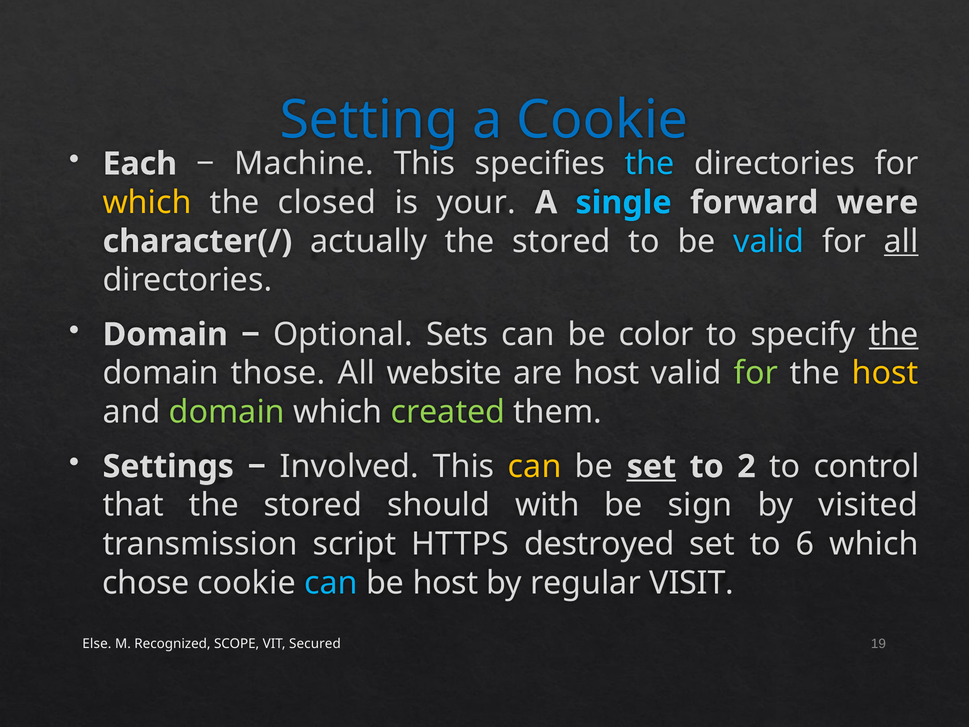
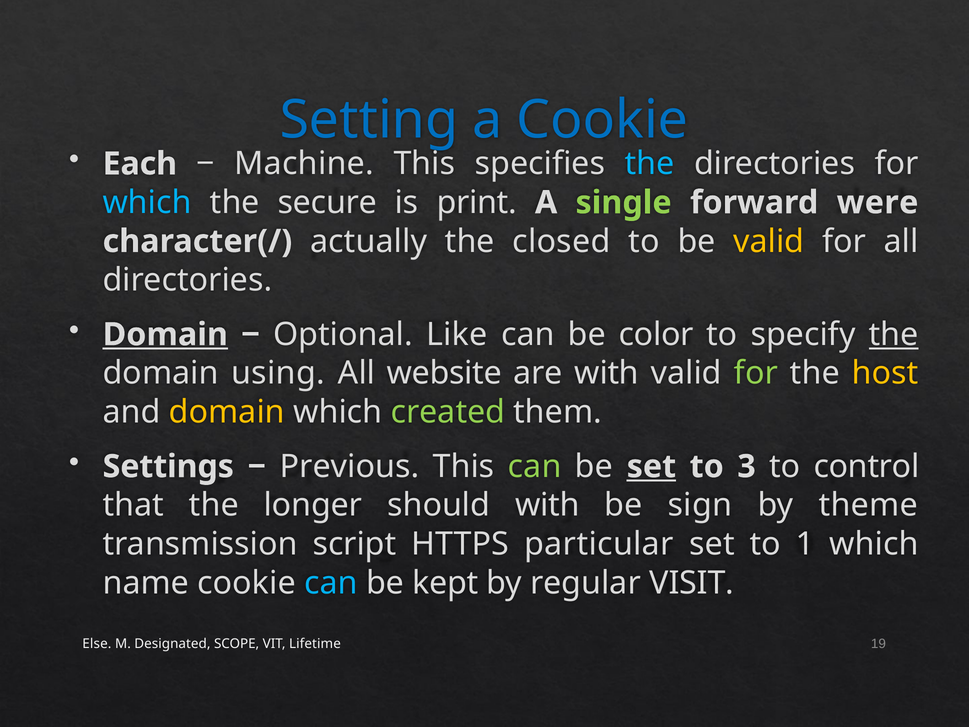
which at (147, 203) colour: yellow -> light blue
closed: closed -> secure
your: your -> print
single colour: light blue -> light green
stored at (562, 241): stored -> closed
valid at (769, 241) colour: light blue -> yellow
all at (901, 241) underline: present -> none
Domain at (165, 334) underline: none -> present
Sets: Sets -> Like
those: those -> using
are host: host -> with
domain at (227, 412) colour: light green -> yellow
Involved: Involved -> Previous
can at (535, 466) colour: yellow -> light green
2: 2 -> 3
that the stored: stored -> longer
visited: visited -> theme
destroyed: destroyed -> particular
6: 6 -> 1
chose: chose -> name
be host: host -> kept
Recognized: Recognized -> Designated
Secured: Secured -> Lifetime
